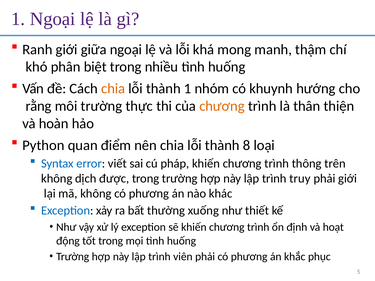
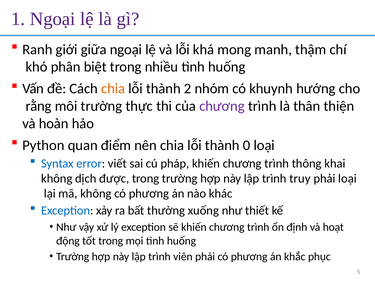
thành 1: 1 -> 2
chương at (222, 106) colour: orange -> purple
8: 8 -> 0
trên: trên -> khai
phải giới: giới -> loại
